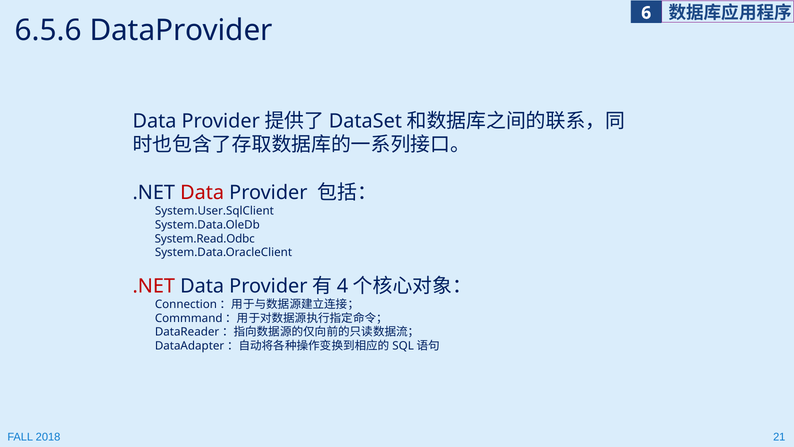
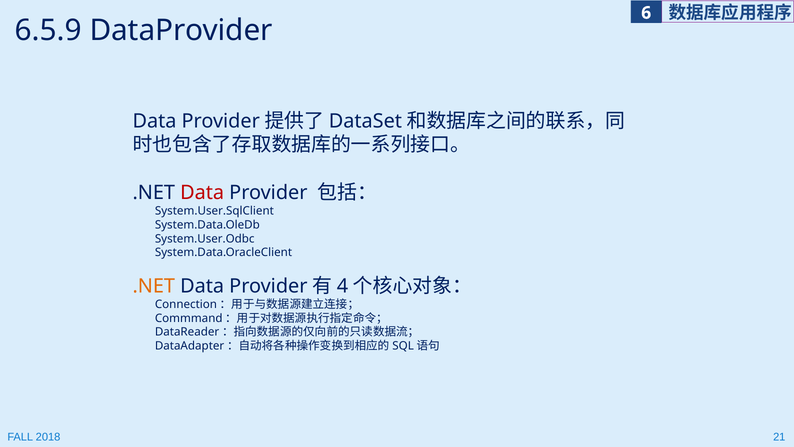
6.5.6: 6.5.6 -> 6.5.9
System.Read.Odbc: System.Read.Odbc -> System.User.Odbc
.NET at (154, 286) colour: red -> orange
